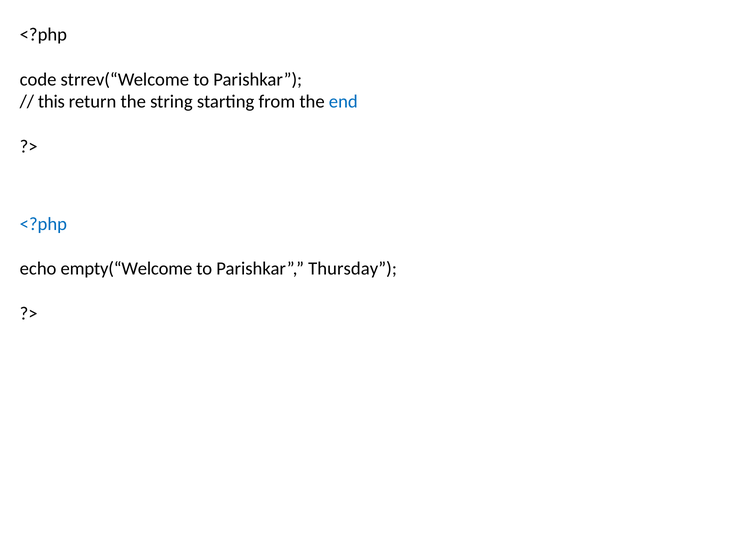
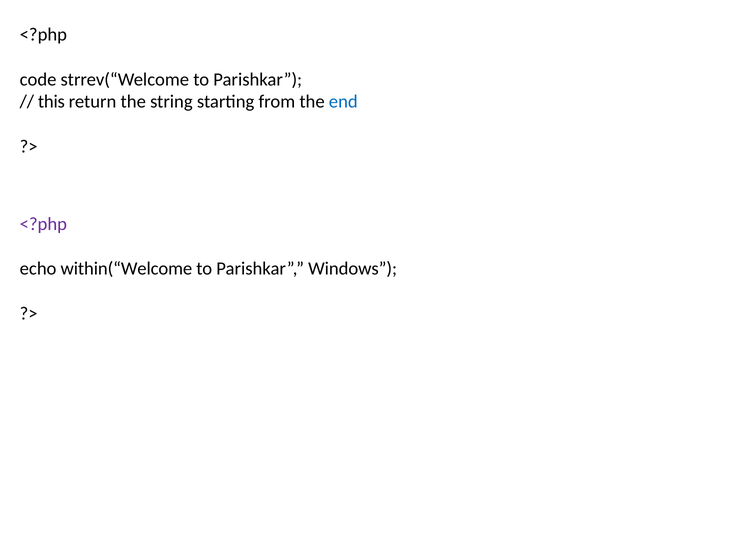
<?php at (43, 224) colour: blue -> purple
empty(“Welcome: empty(“Welcome -> within(“Welcome
Thursday: Thursday -> Windows
